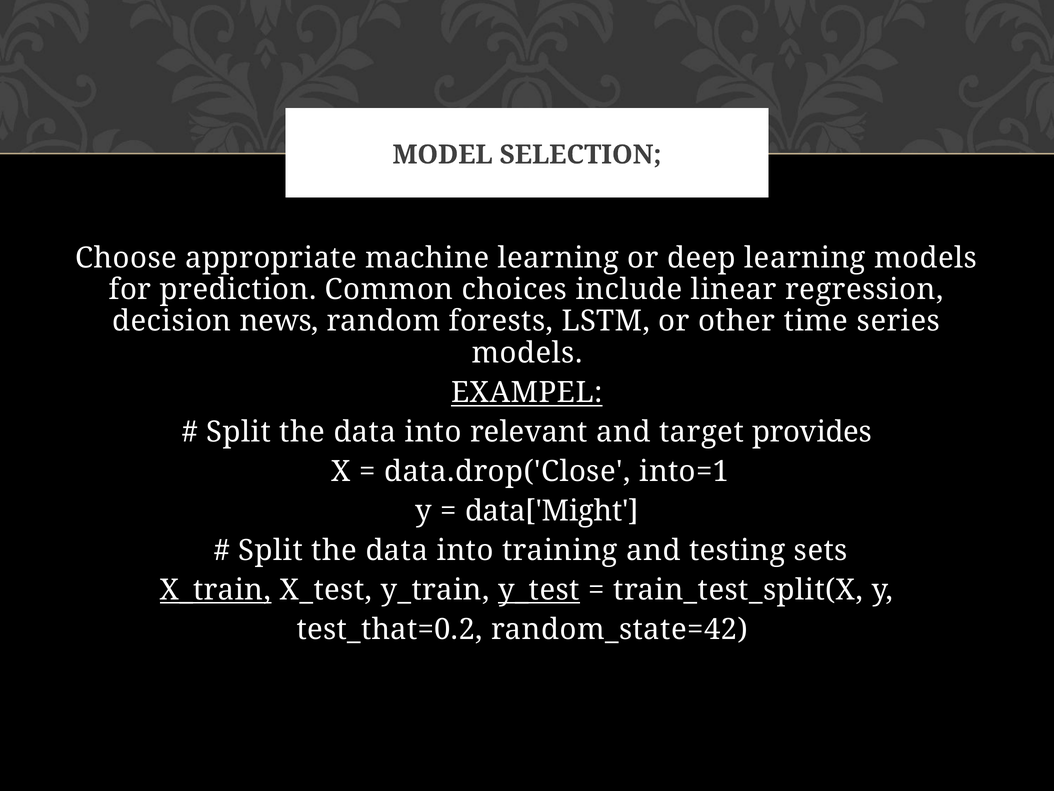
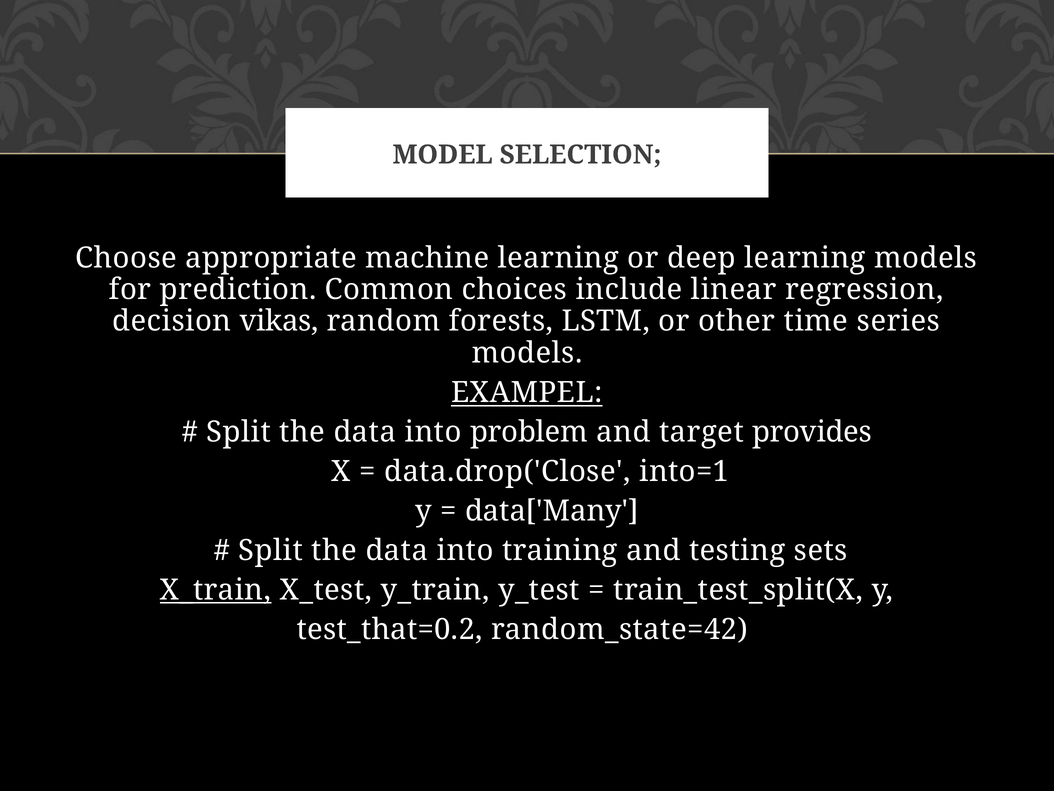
news: news -> vikas
relevant: relevant -> problem
data['Might: data['Might -> data['Many
y_test underline: present -> none
